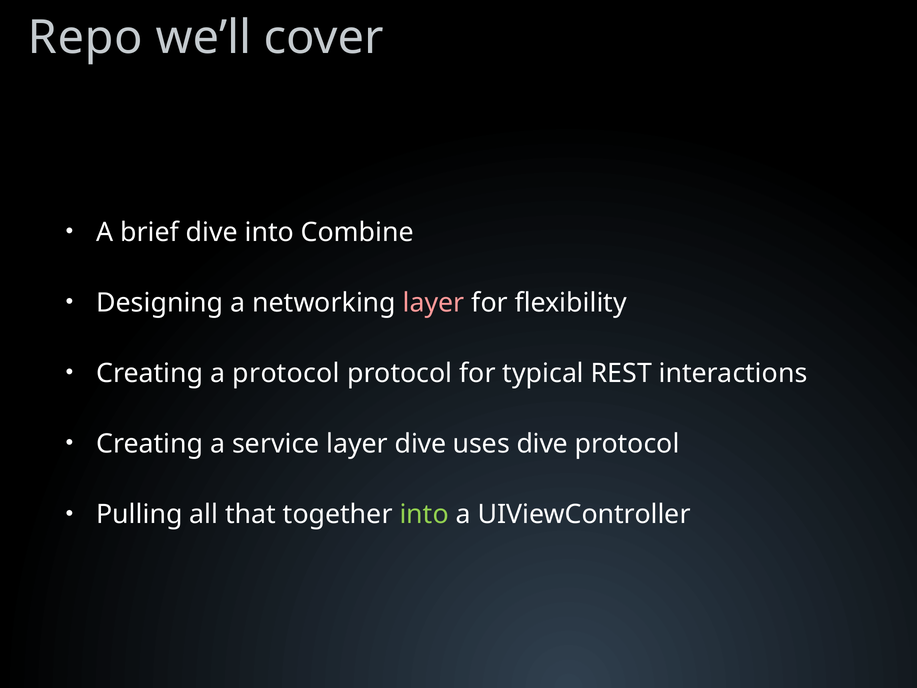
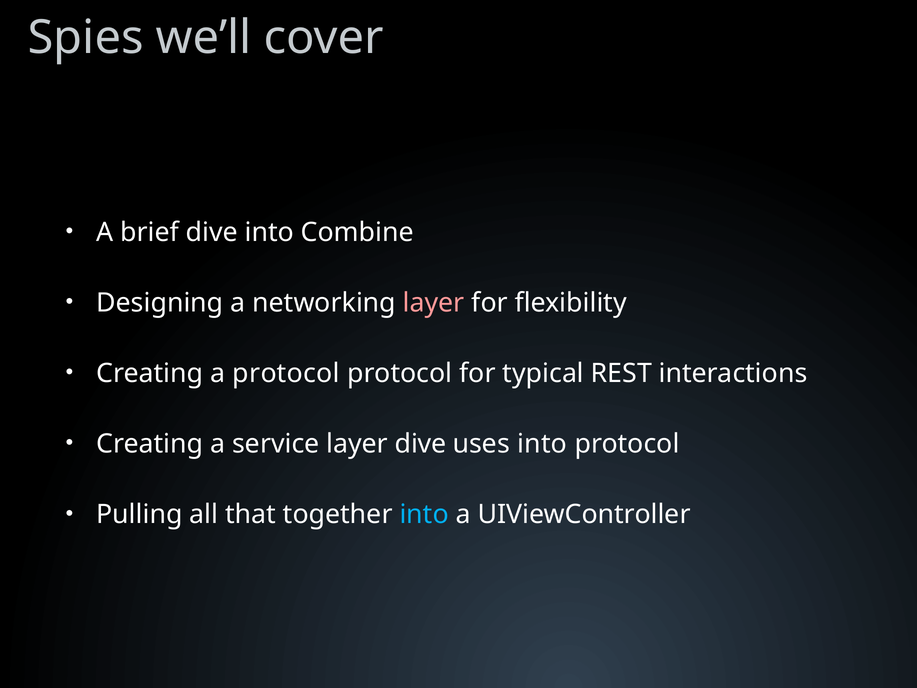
Repo: Repo -> Spies
uses dive: dive -> into
into at (424, 514) colour: light green -> light blue
